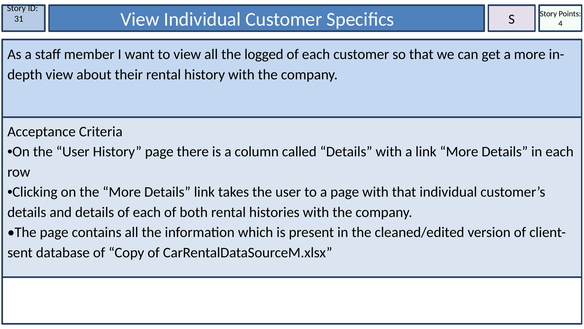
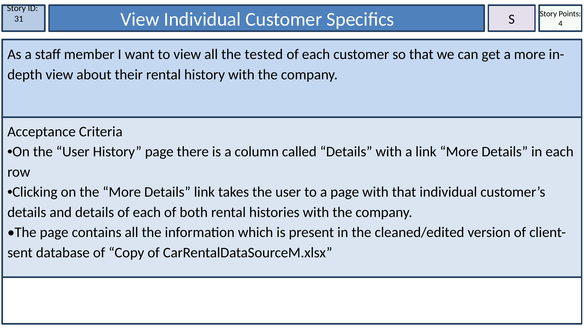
logged: logged -> tested
